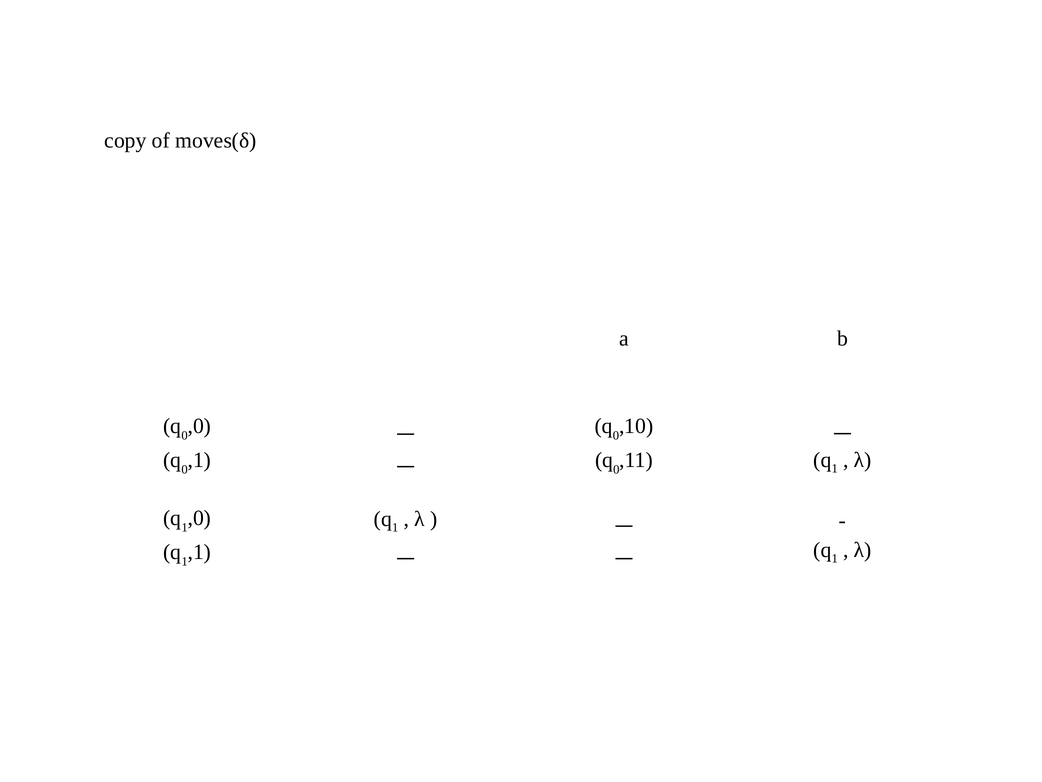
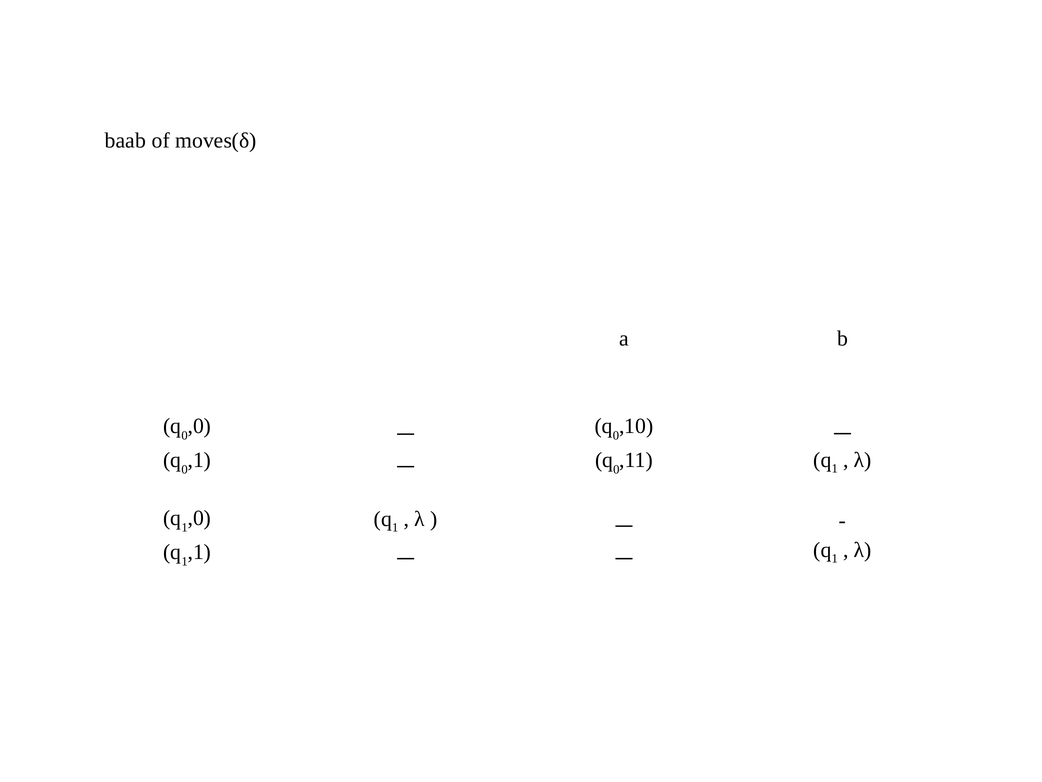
copy: copy -> baab
